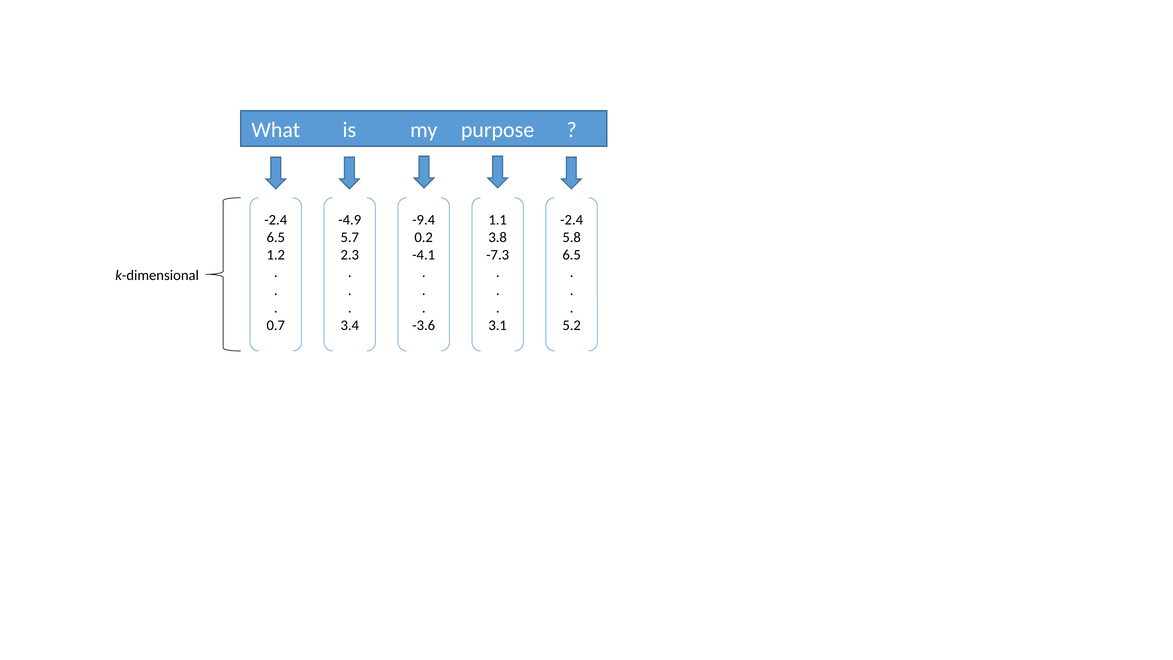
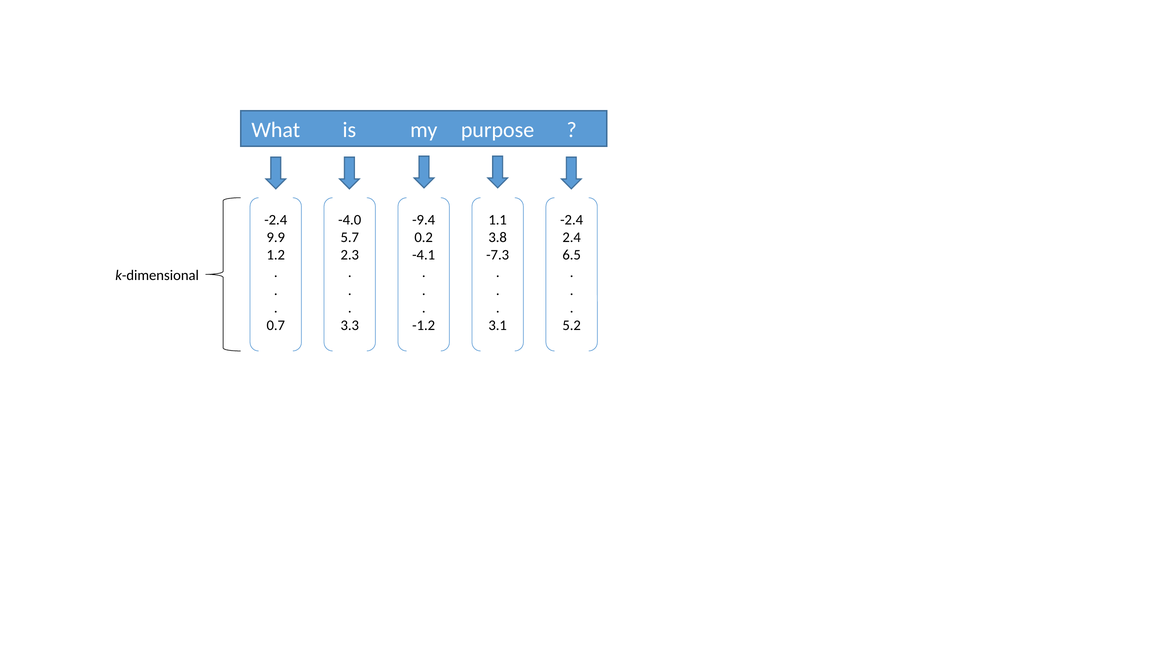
-4.9: -4.9 -> -4.0
6.5 at (276, 237): 6.5 -> 9.9
5.8: 5.8 -> 2.4
3.4: 3.4 -> 3.3
-3.6: -3.6 -> -1.2
